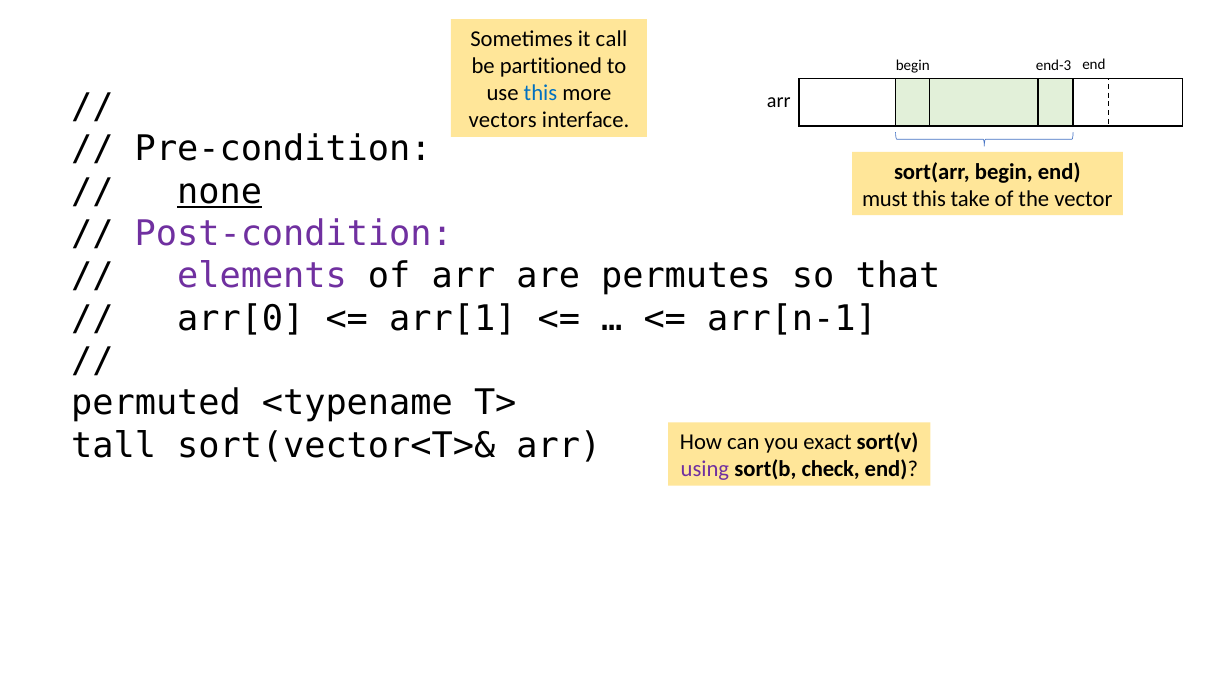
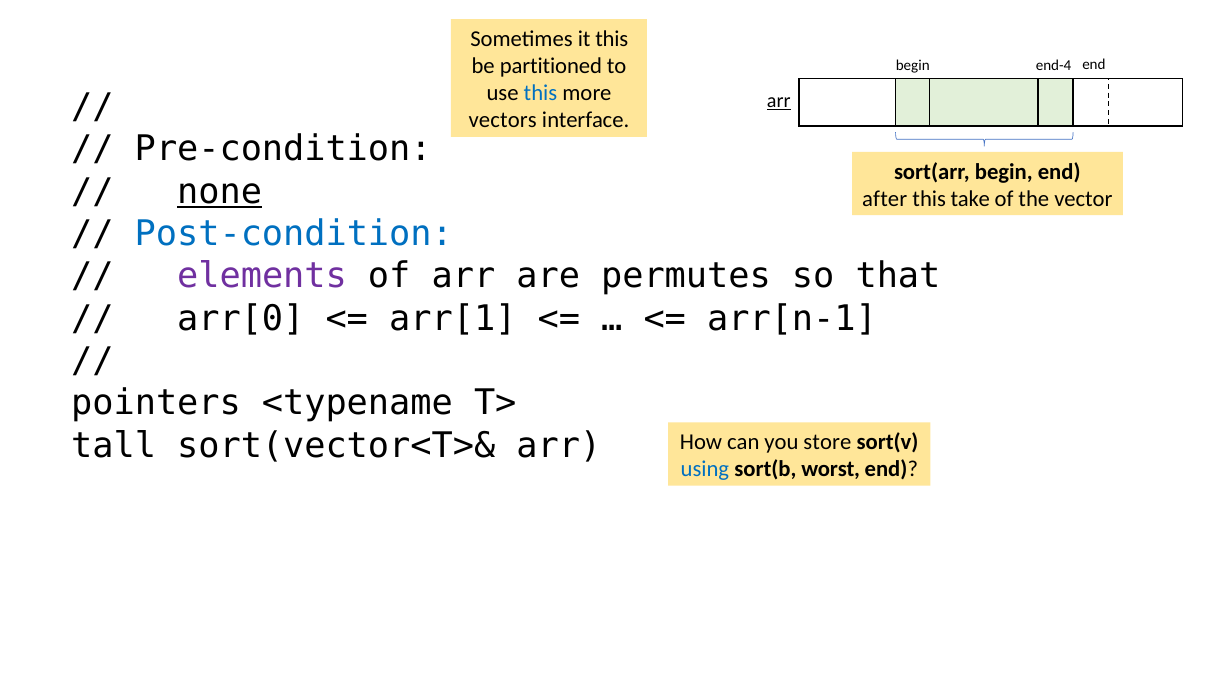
it call: call -> this
end-3: end-3 -> end-4
arr at (779, 101) underline: none -> present
must: must -> after
Post-condition colour: purple -> blue
permuted: permuted -> pointers
exact: exact -> store
using colour: purple -> blue
check: check -> worst
